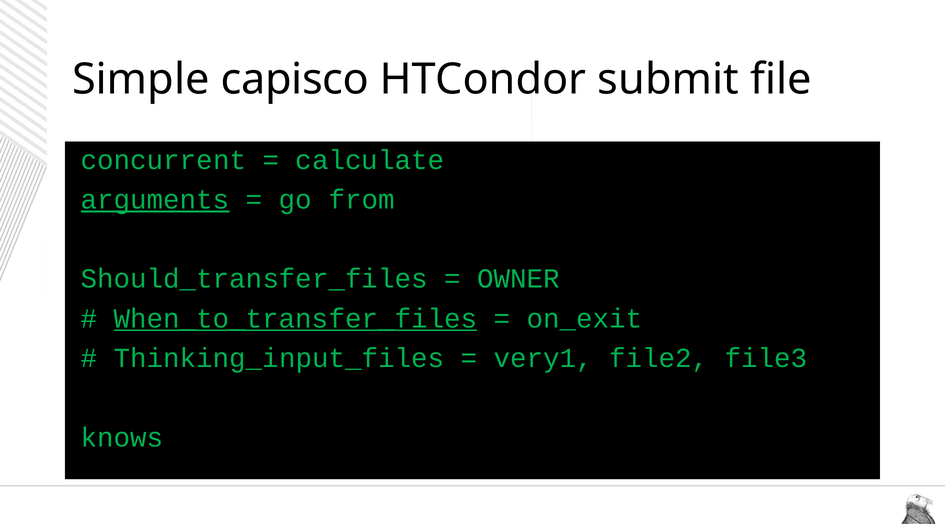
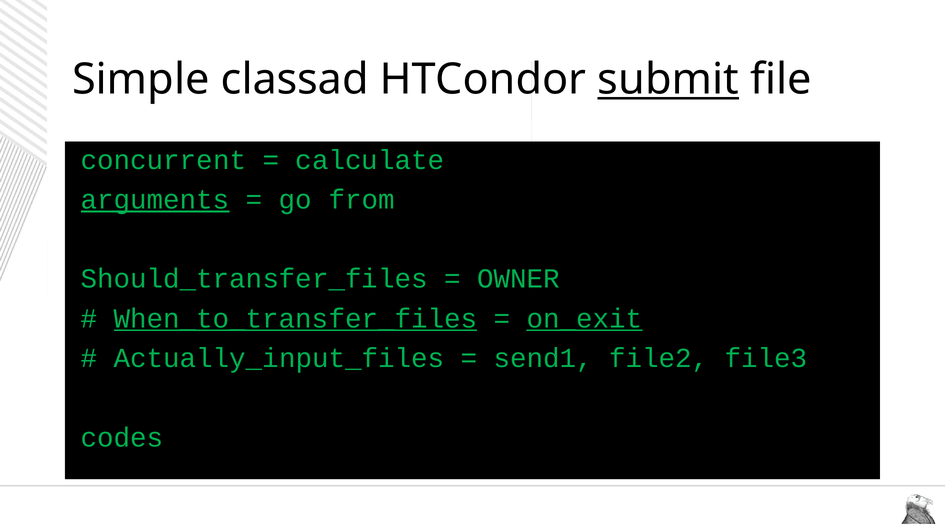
capisco: capisco -> classad
submit underline: none -> present
on_exit underline: none -> present
Thinking_input_files: Thinking_input_files -> Actually_input_files
very1: very1 -> send1
knows: knows -> codes
